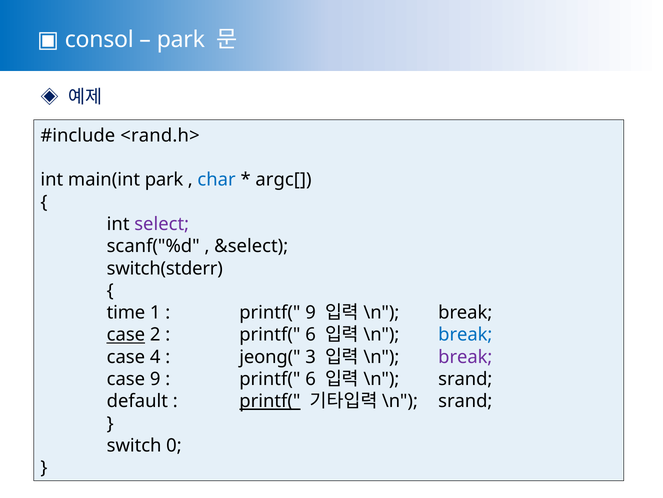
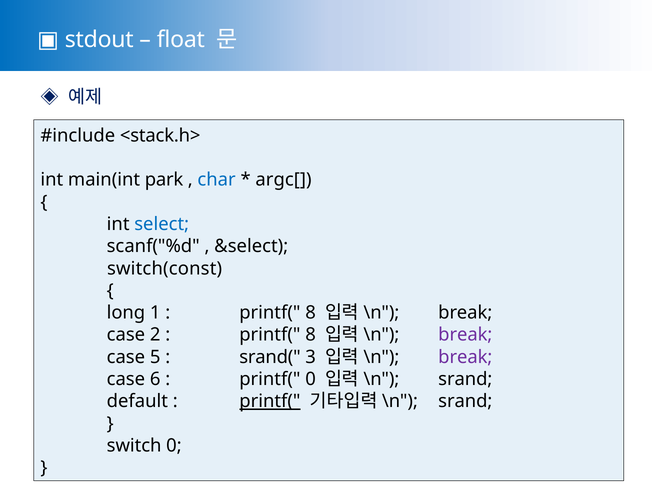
consol: consol -> stdout
park at (181, 40): park -> float
<rand.h>: <rand.h> -> <stack.h>
select colour: purple -> blue
switch(stderr: switch(stderr -> switch(const
time: time -> long
9 at (311, 312): 9 -> 8
case at (126, 334) underline: present -> none
6 at (311, 334): 6 -> 8
break at (465, 334) colour: blue -> purple
4: 4 -> 5
jeong(: jeong( -> srand(
case 9: 9 -> 6
6 at (311, 379): 6 -> 0
